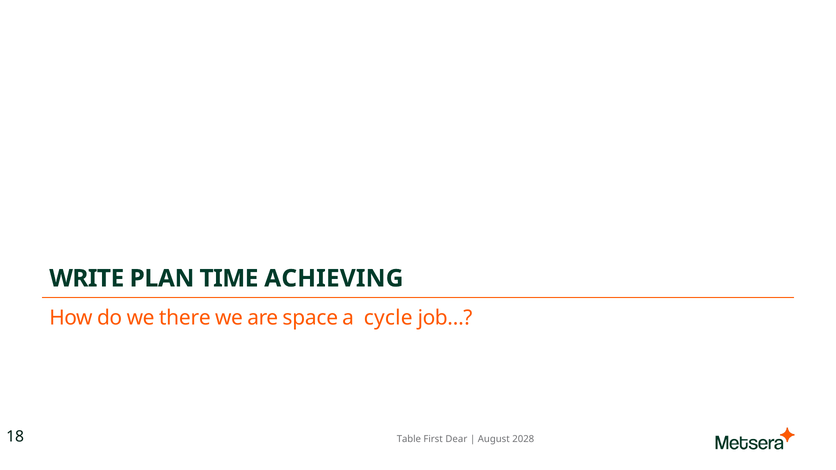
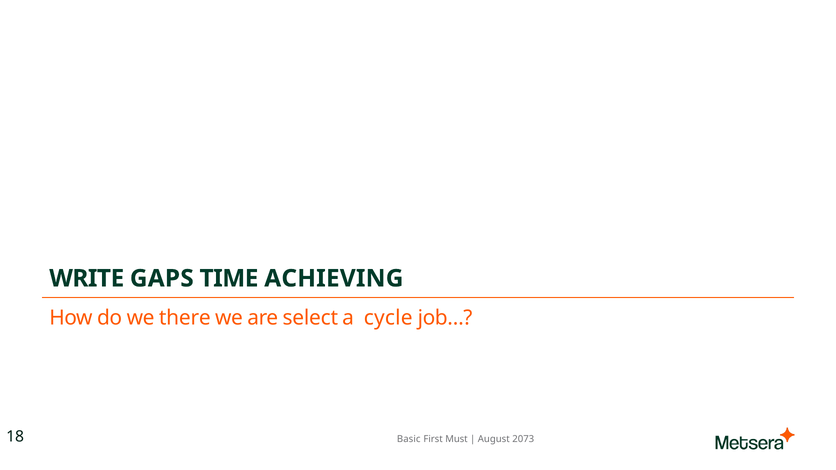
PLAN: PLAN -> GAPS
space: space -> select
Table: Table -> Basic
Dear: Dear -> Must
2028: 2028 -> 2073
